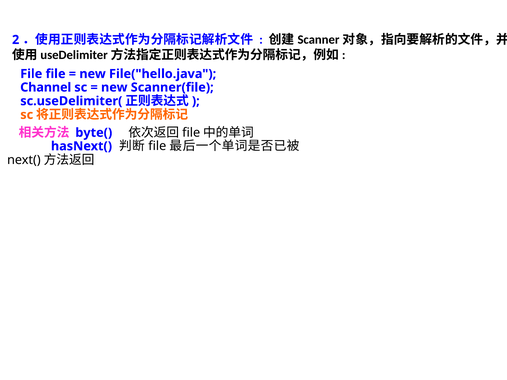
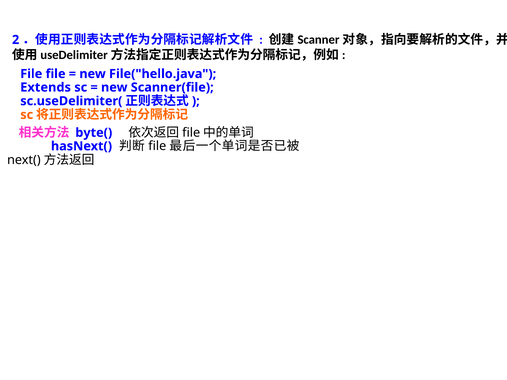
Channel: Channel -> Extends
